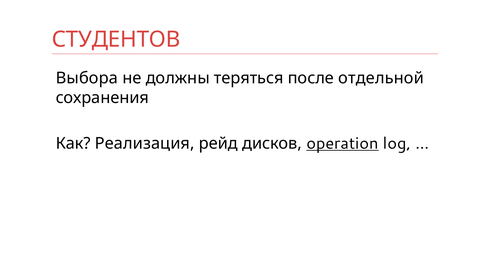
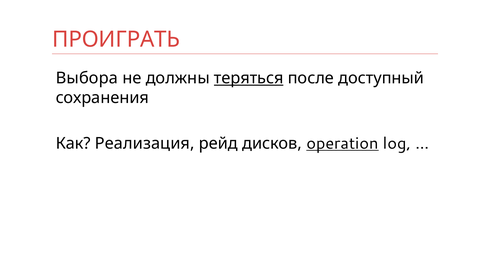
СТУДЕНТОВ: СТУДЕНТОВ -> ПРОИГРАТЬ
теряться underline: none -> present
отдельной: отдельной -> доступный
